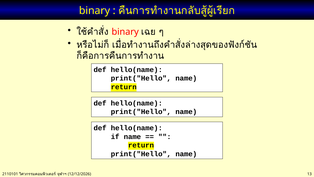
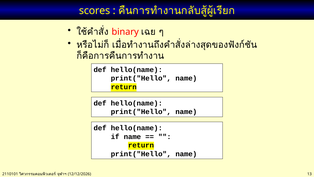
binary at (95, 11): binary -> scores
